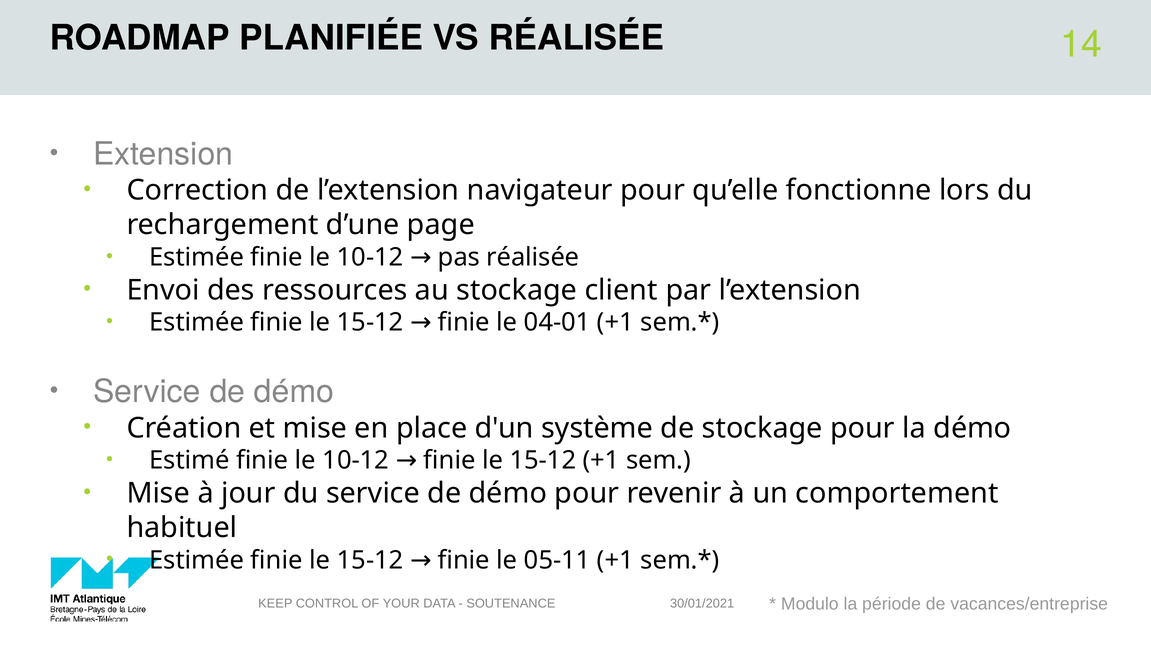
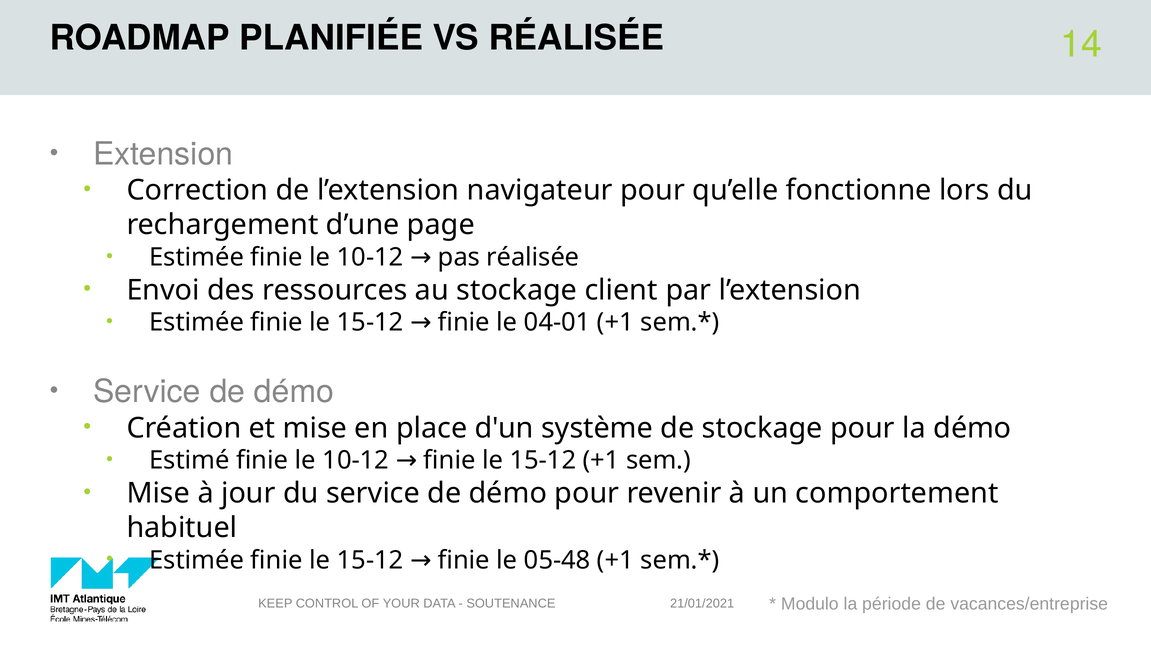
05-11: 05-11 -> 05-48
30/01/2021: 30/01/2021 -> 21/01/2021
